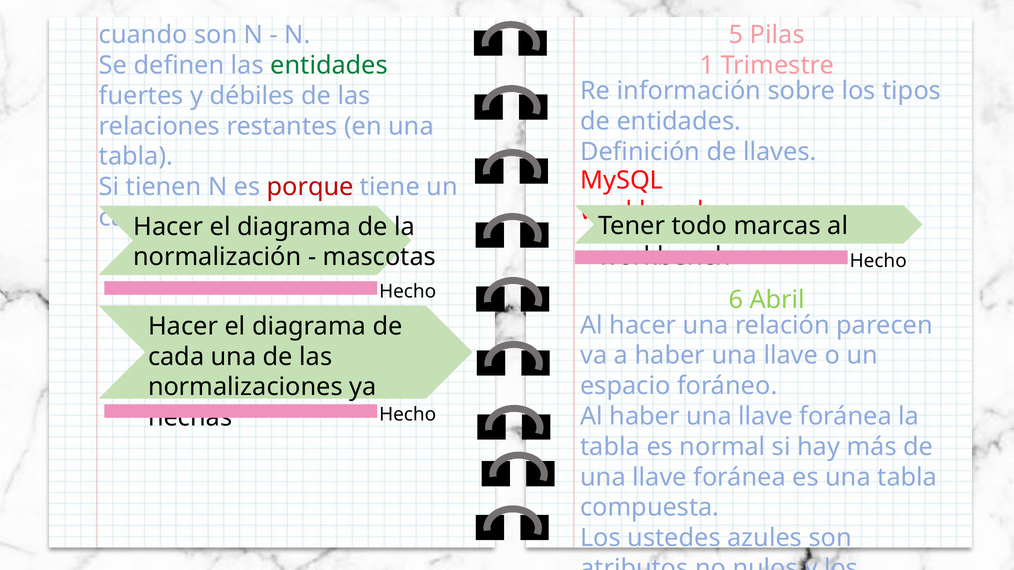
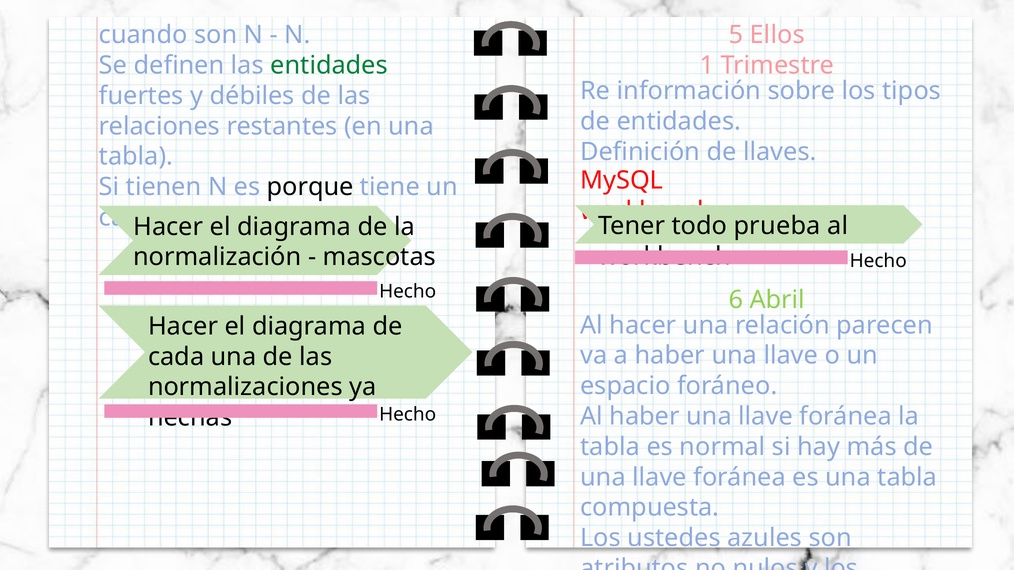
Pilas: Pilas -> Ellos
porque colour: red -> black
marcas: marcas -> prueba
